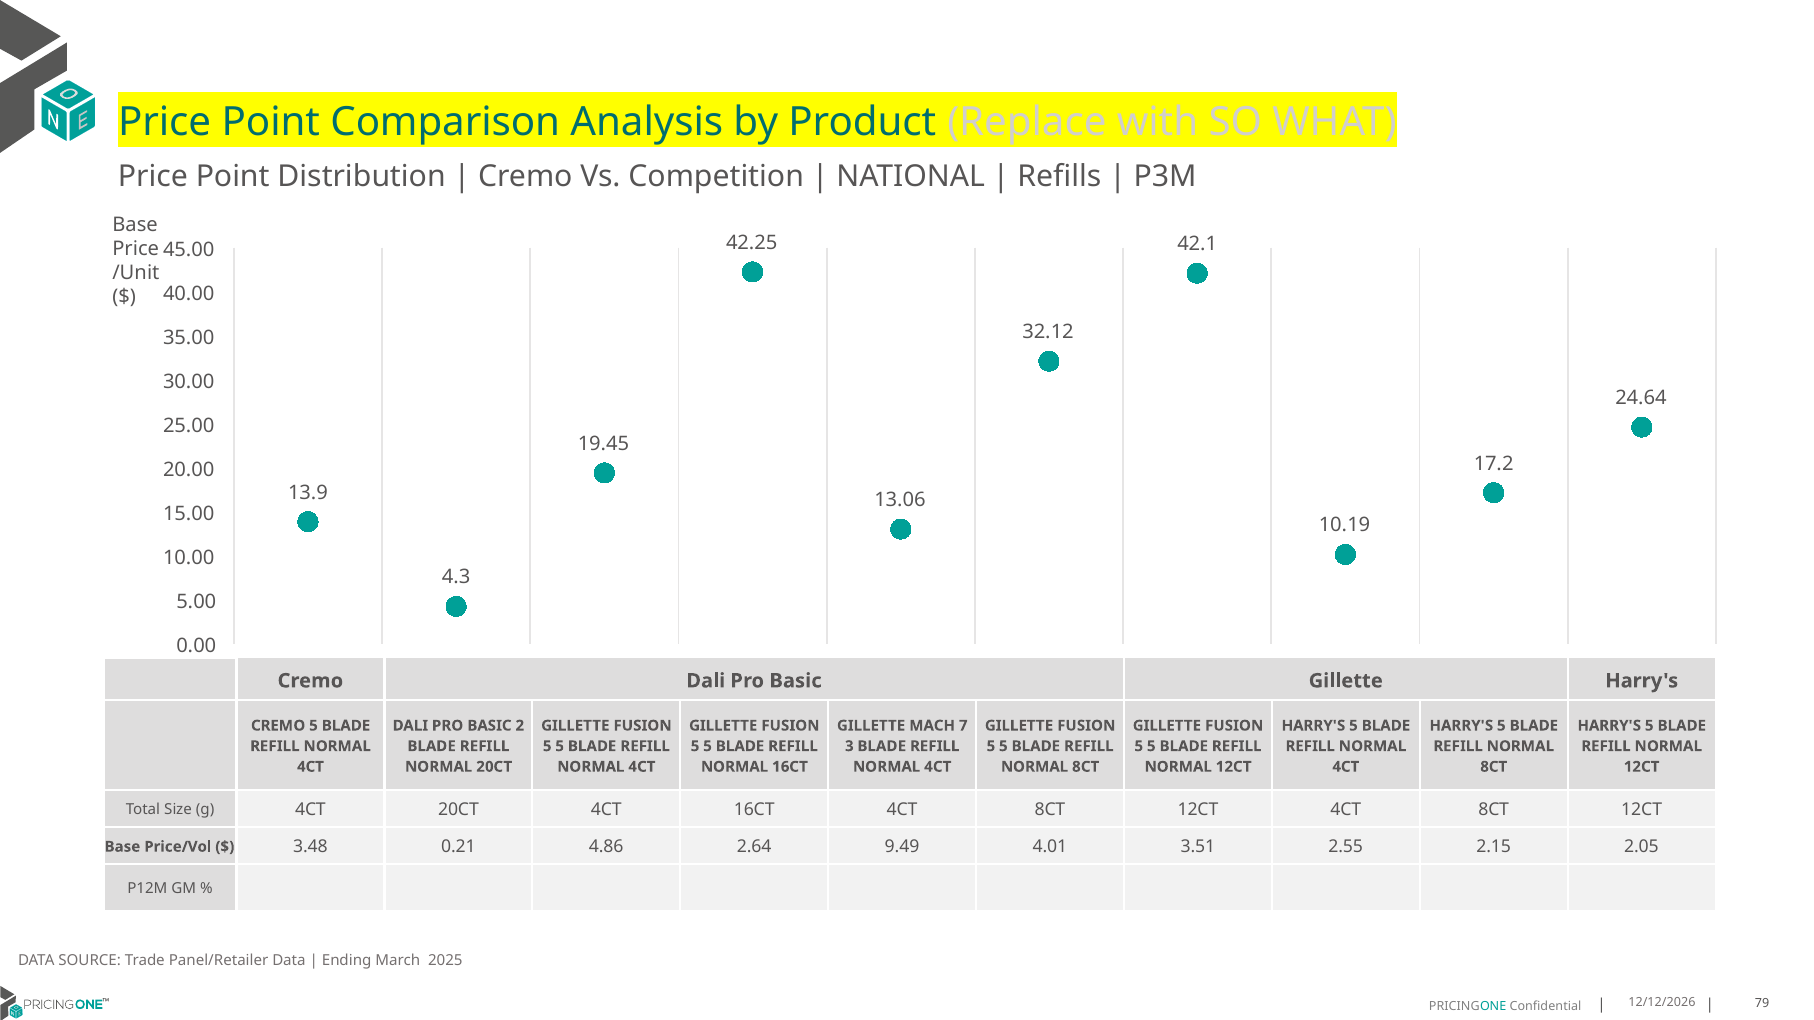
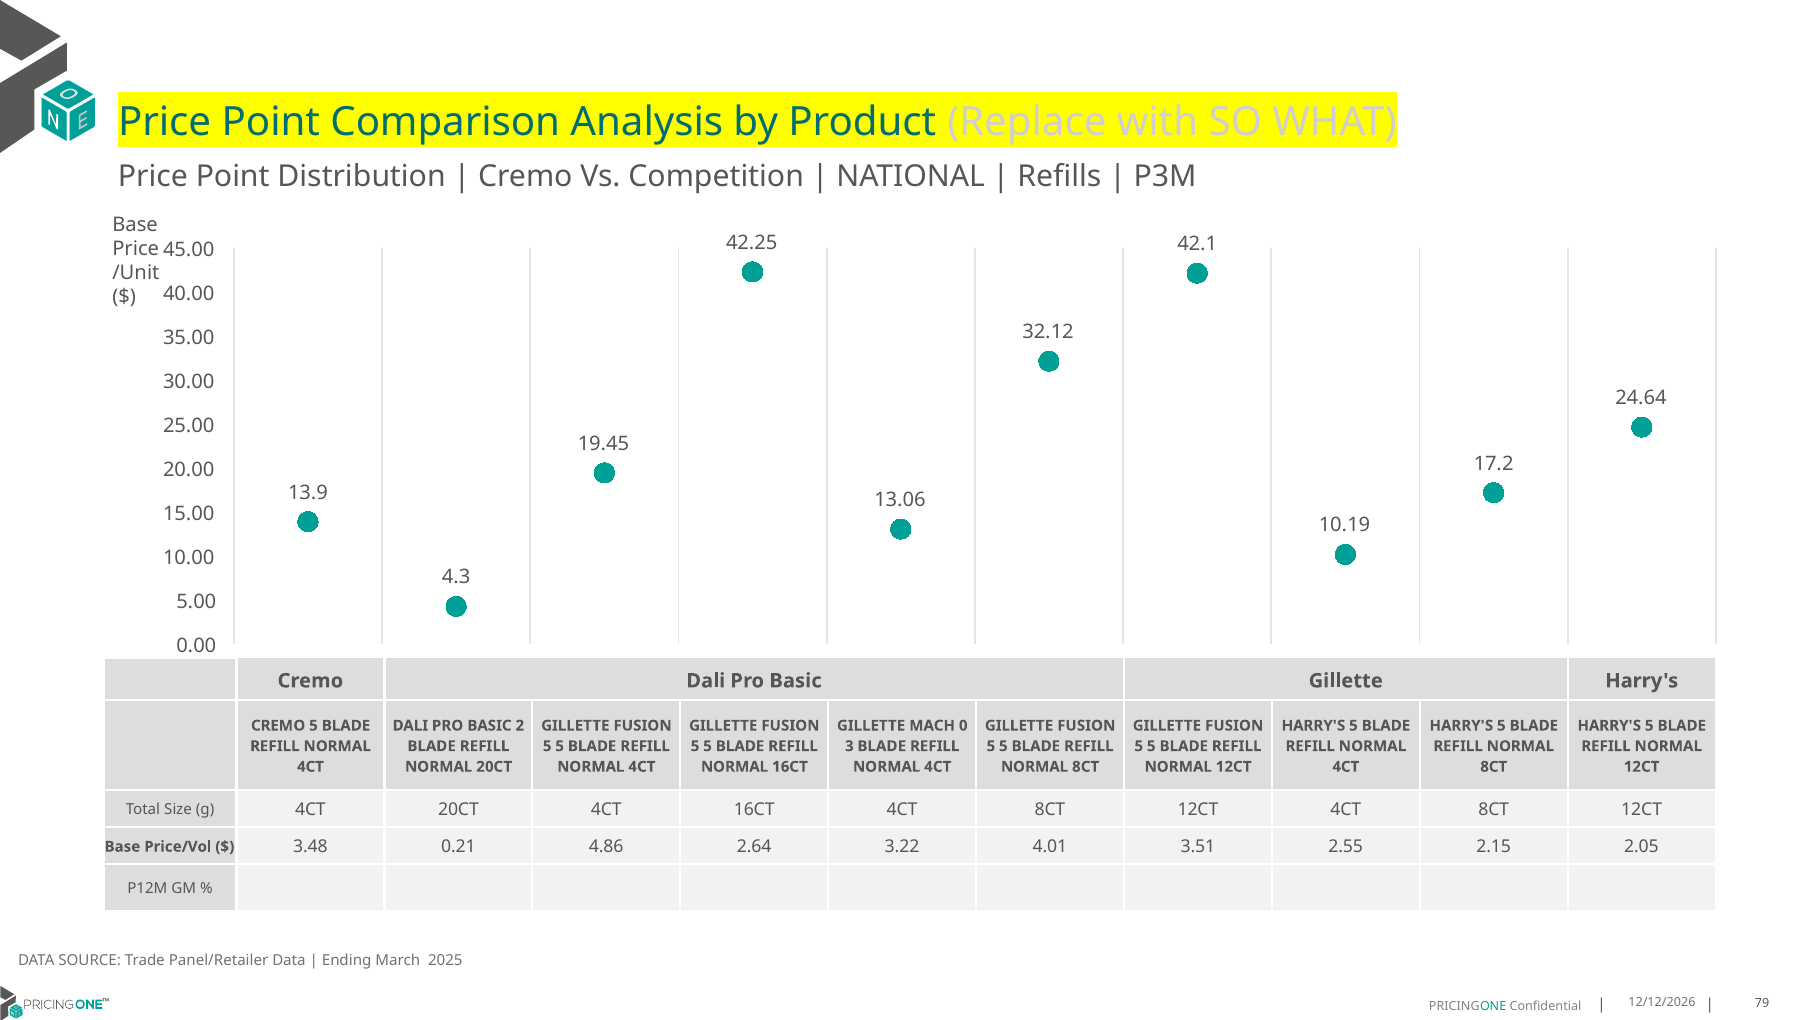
7: 7 -> 0
9.49: 9.49 -> 3.22
